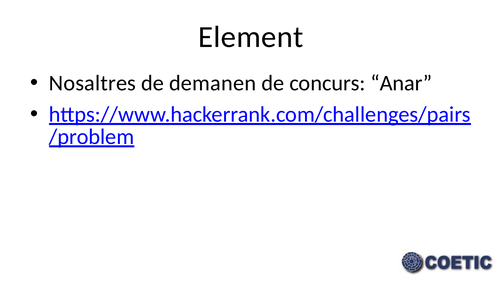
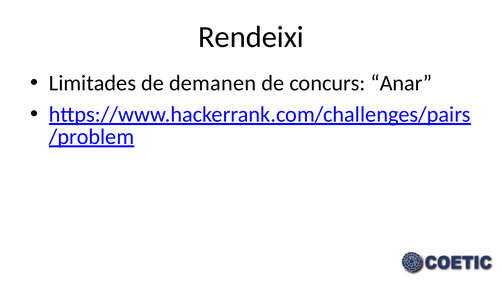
Element: Element -> Rendeixi
Nosaltres: Nosaltres -> Limitades
